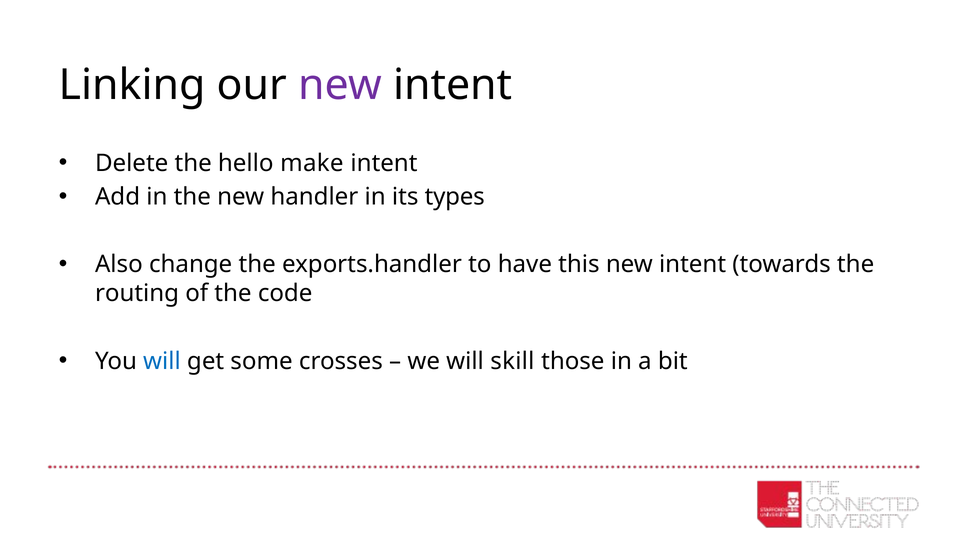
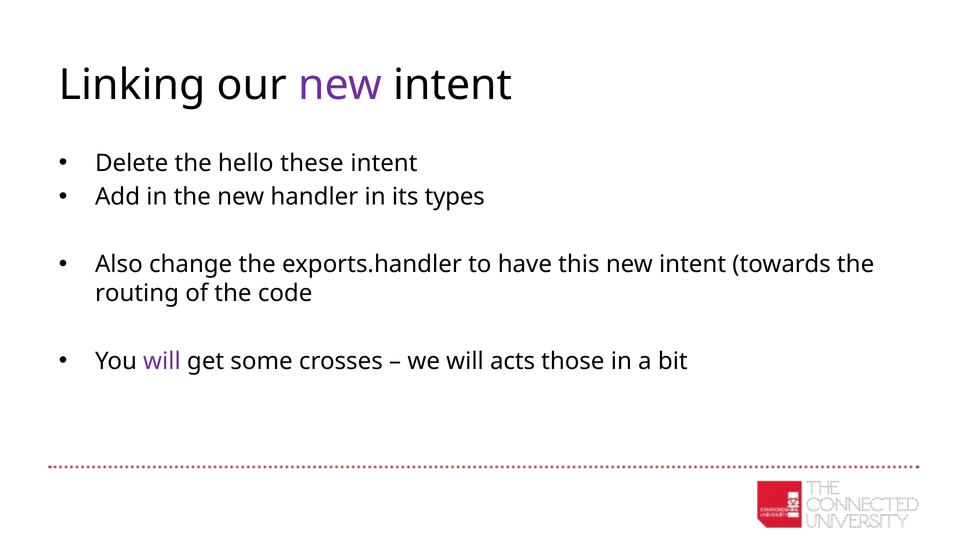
make: make -> these
will at (162, 361) colour: blue -> purple
skill: skill -> acts
